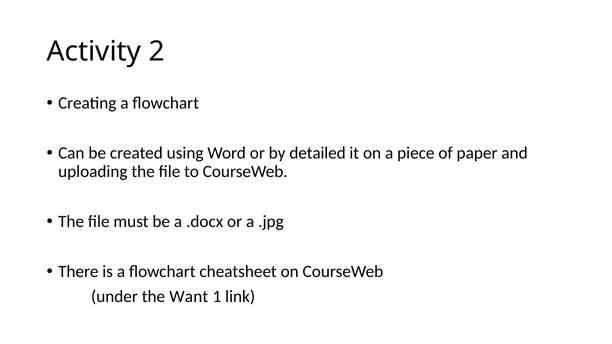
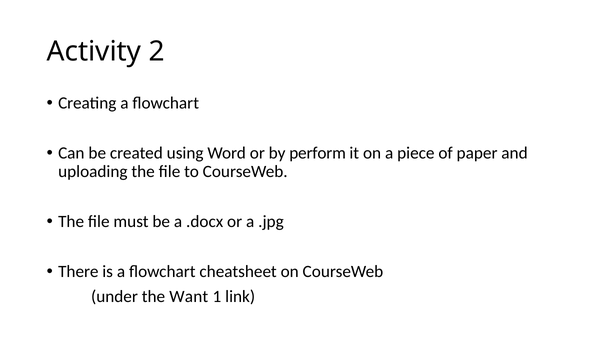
detailed: detailed -> perform
